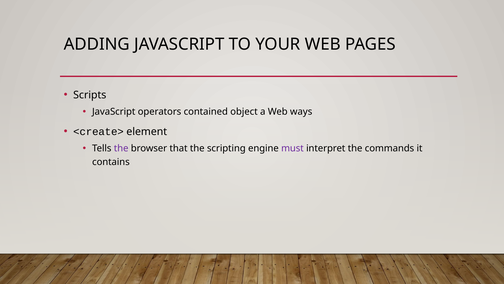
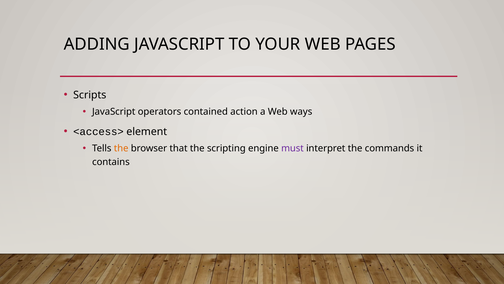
object: object -> action
<create>: <create> -> <access>
the at (121, 148) colour: purple -> orange
